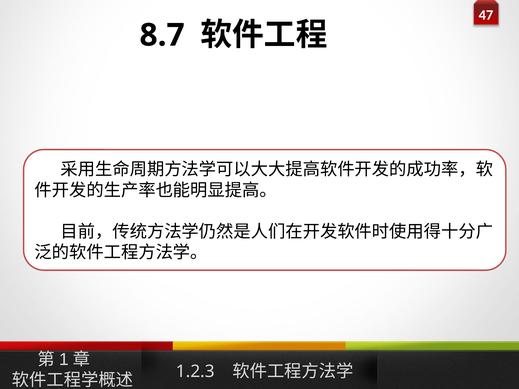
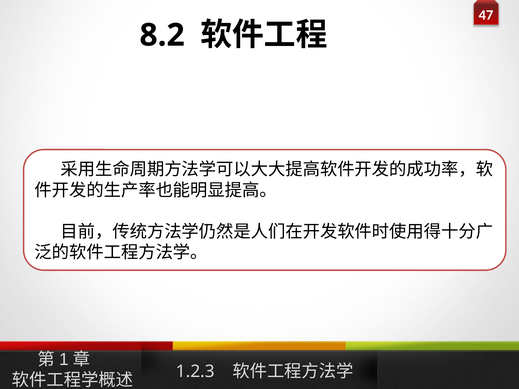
8.7: 8.7 -> 8.2
